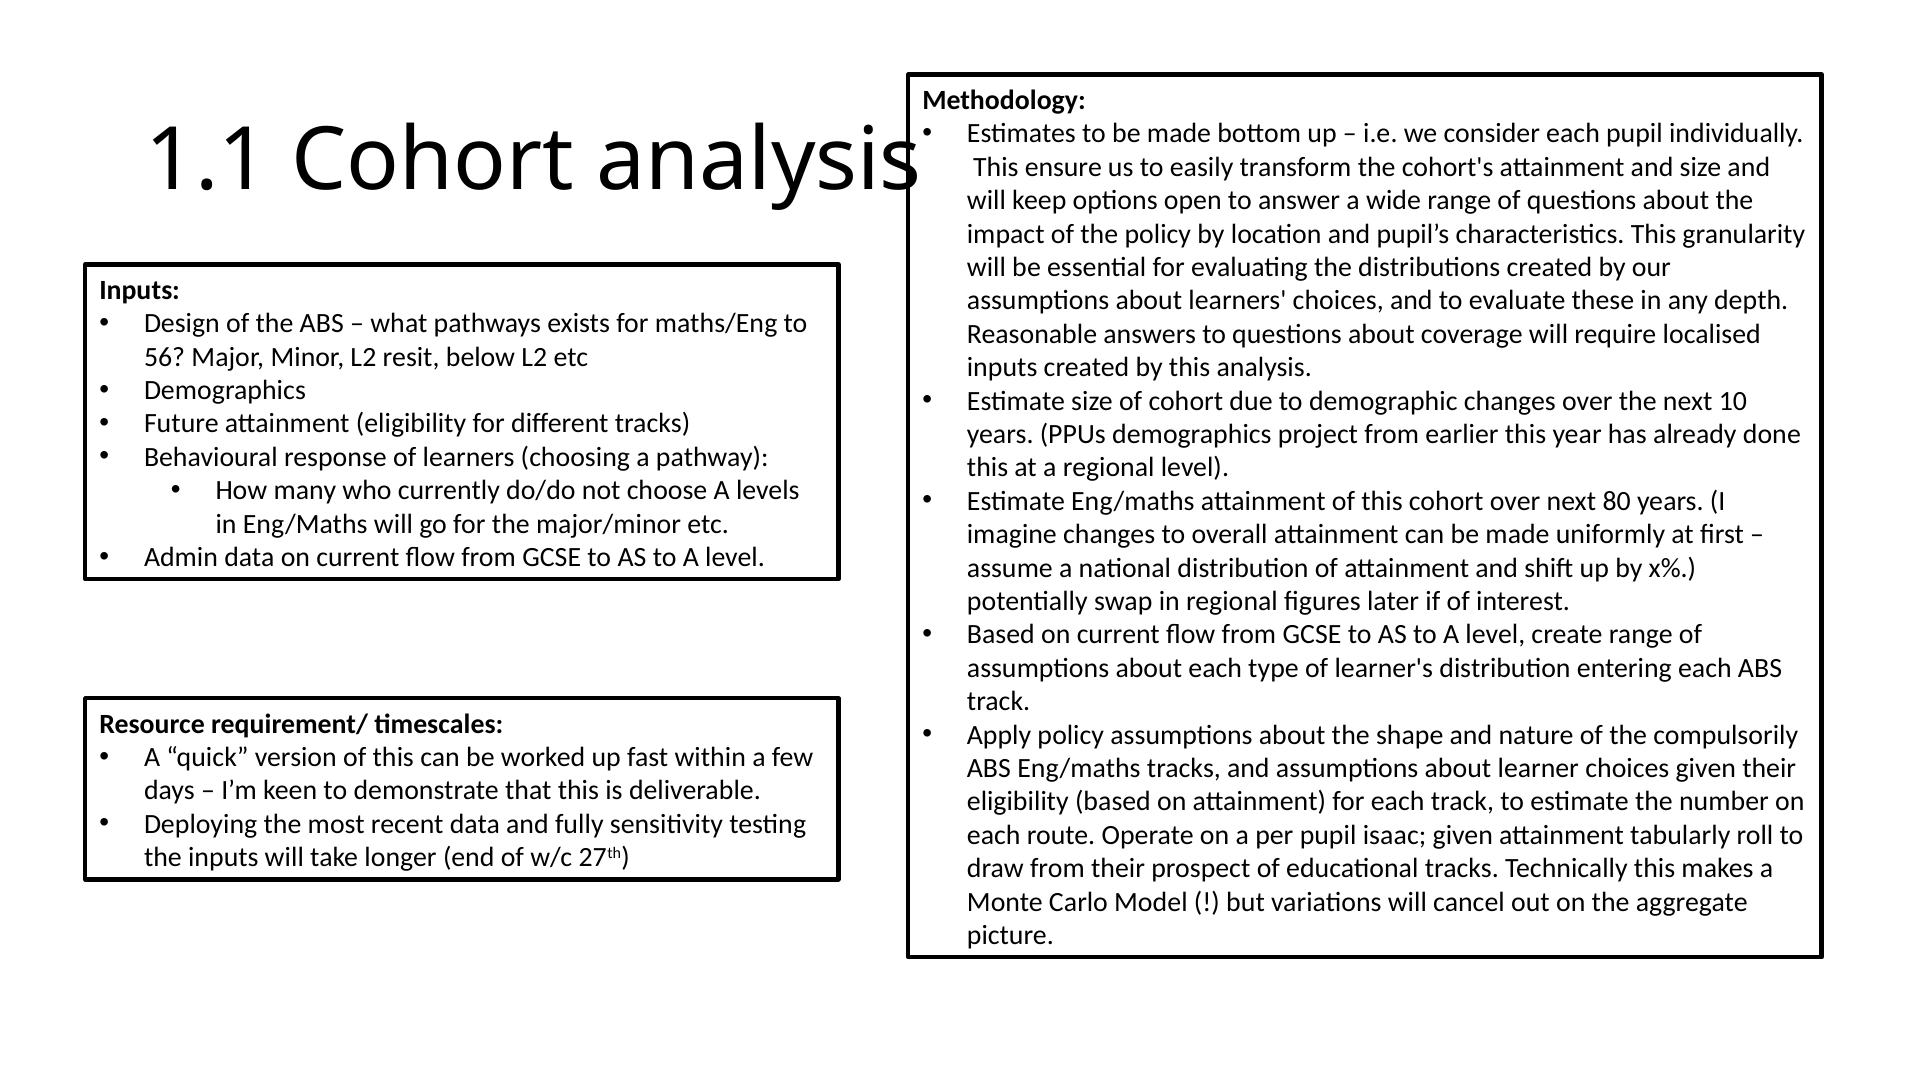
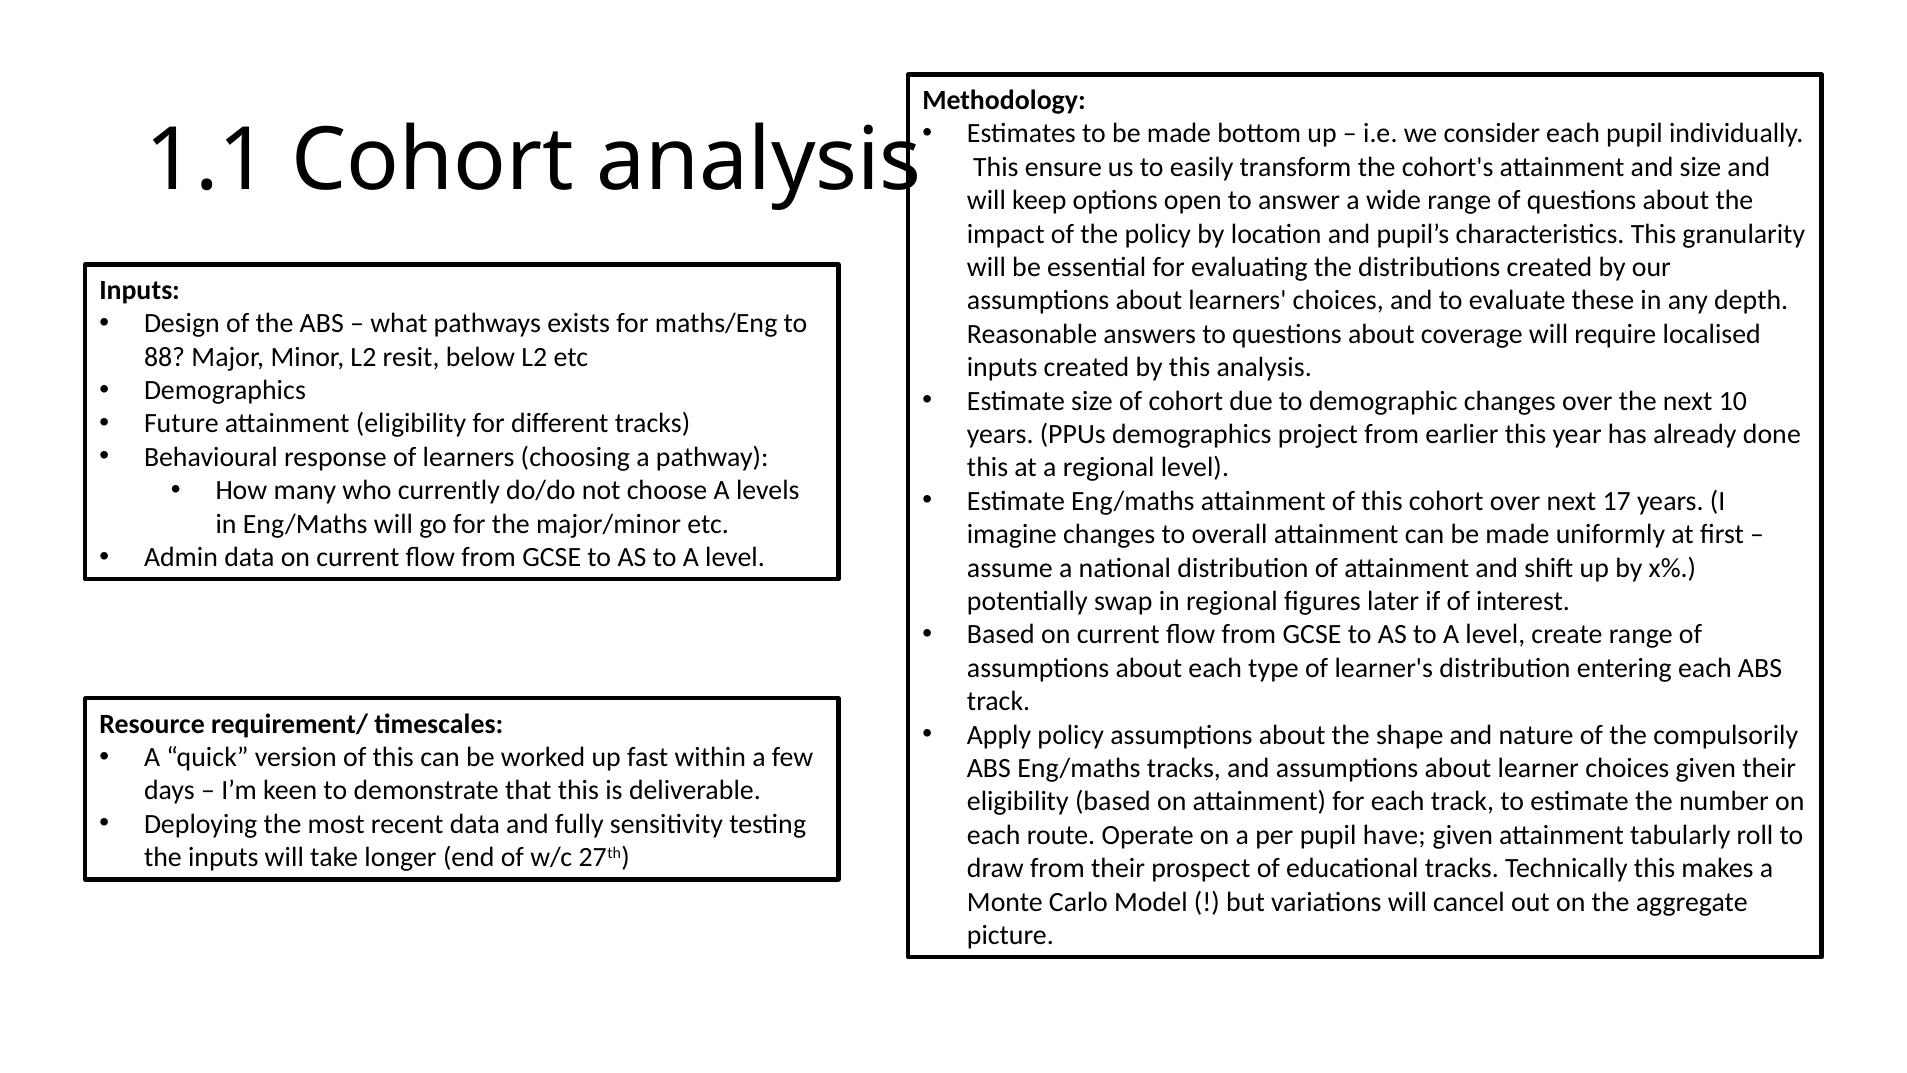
56: 56 -> 88
80: 80 -> 17
isaac: isaac -> have
